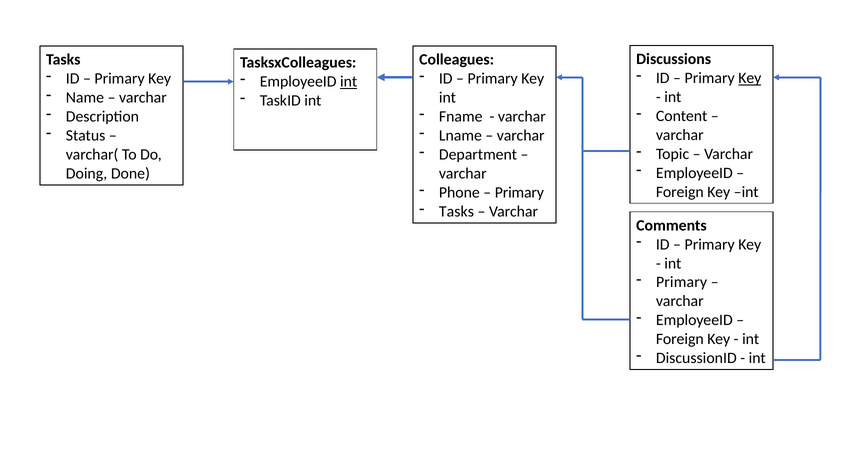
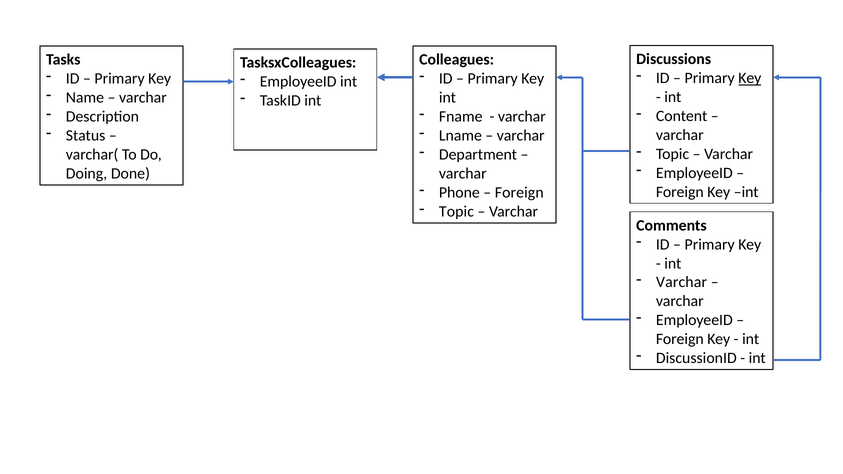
int at (349, 82) underline: present -> none
Primary at (519, 192): Primary -> Foreign
Tasks at (456, 211): Tasks -> Topic
Primary at (682, 282): Primary -> Varchar
